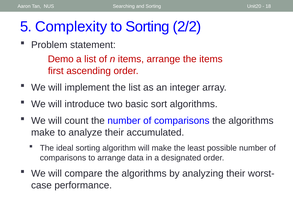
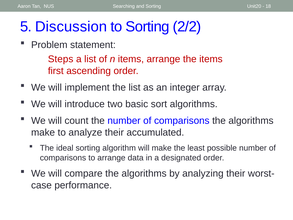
Complexity: Complexity -> Discussion
Demo: Demo -> Steps
